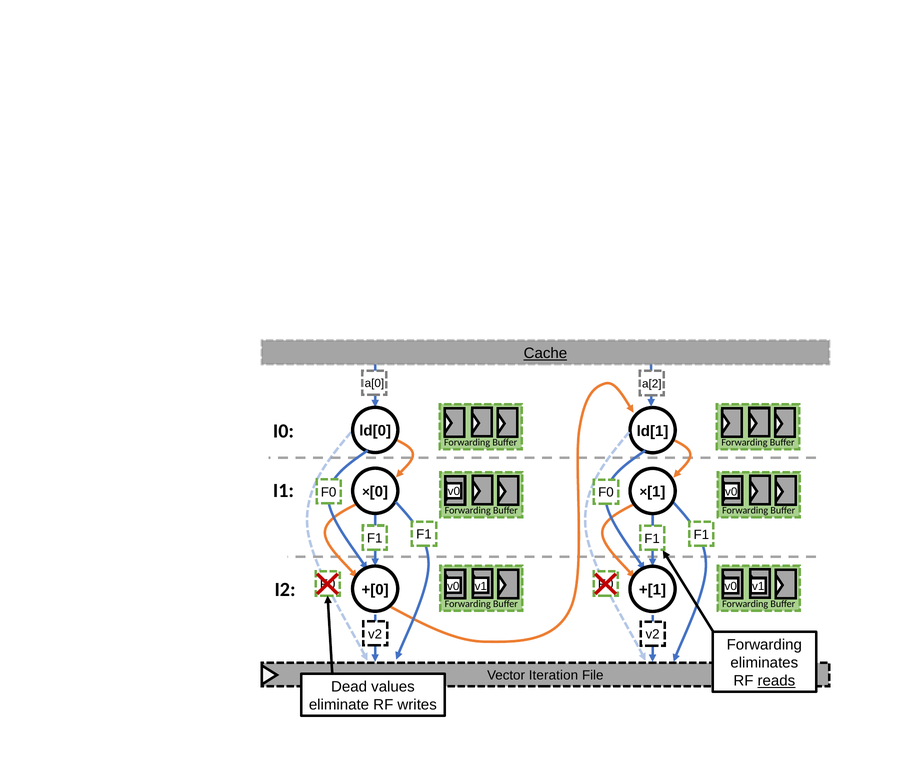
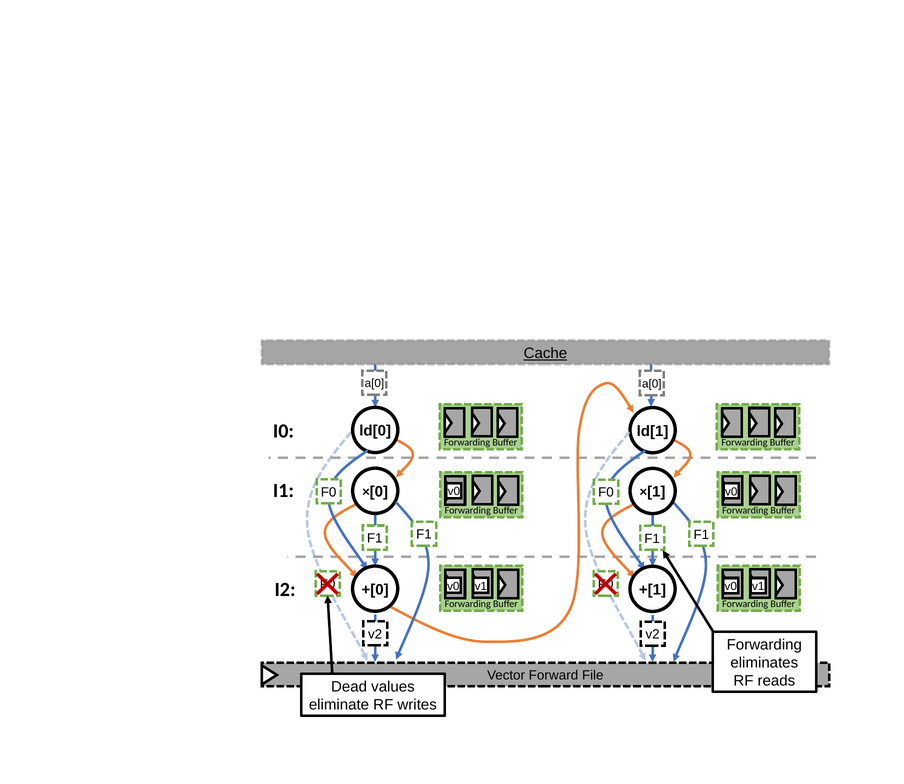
a[2 at (652, 384): a[2 -> a[0
Iteration: Iteration -> Forward
reads underline: present -> none
